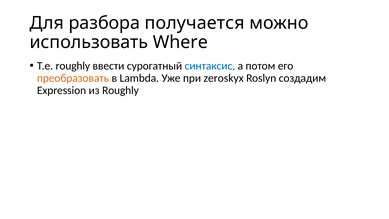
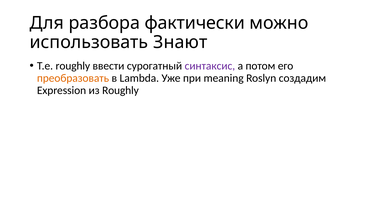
получается: получается -> фактически
Where: Where -> Знают
синтаксис colour: blue -> purple
zeroskyx: zeroskyx -> meaning
